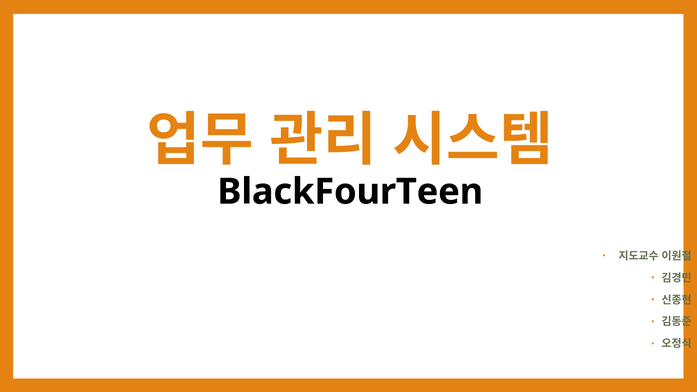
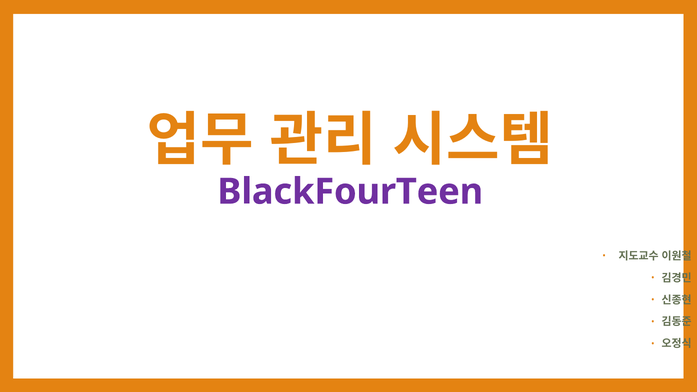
BlackFourTeen colour: black -> purple
